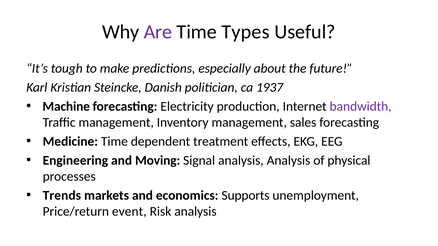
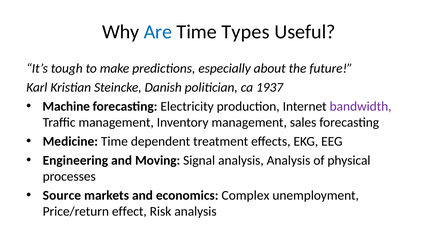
Are colour: purple -> blue
Trends: Trends -> Source
Supports: Supports -> Complex
event: event -> effect
